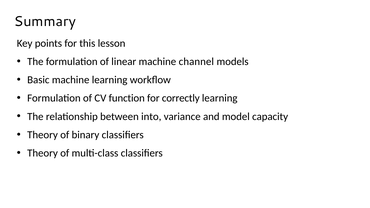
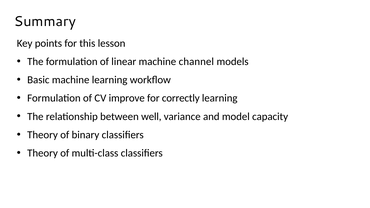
function: function -> improve
into: into -> well
